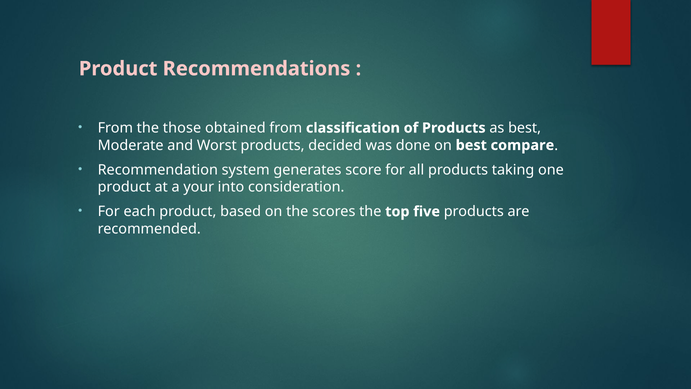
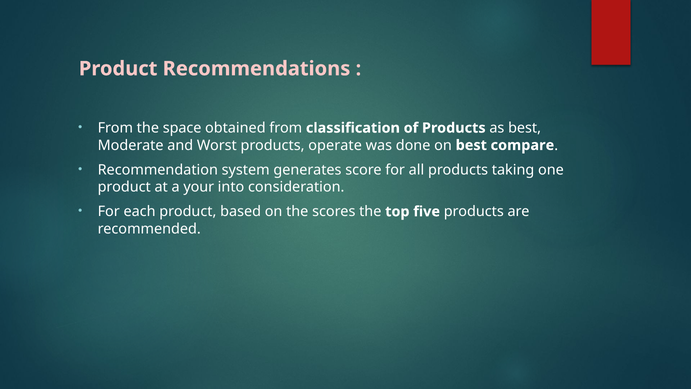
those: those -> space
decided: decided -> operate
